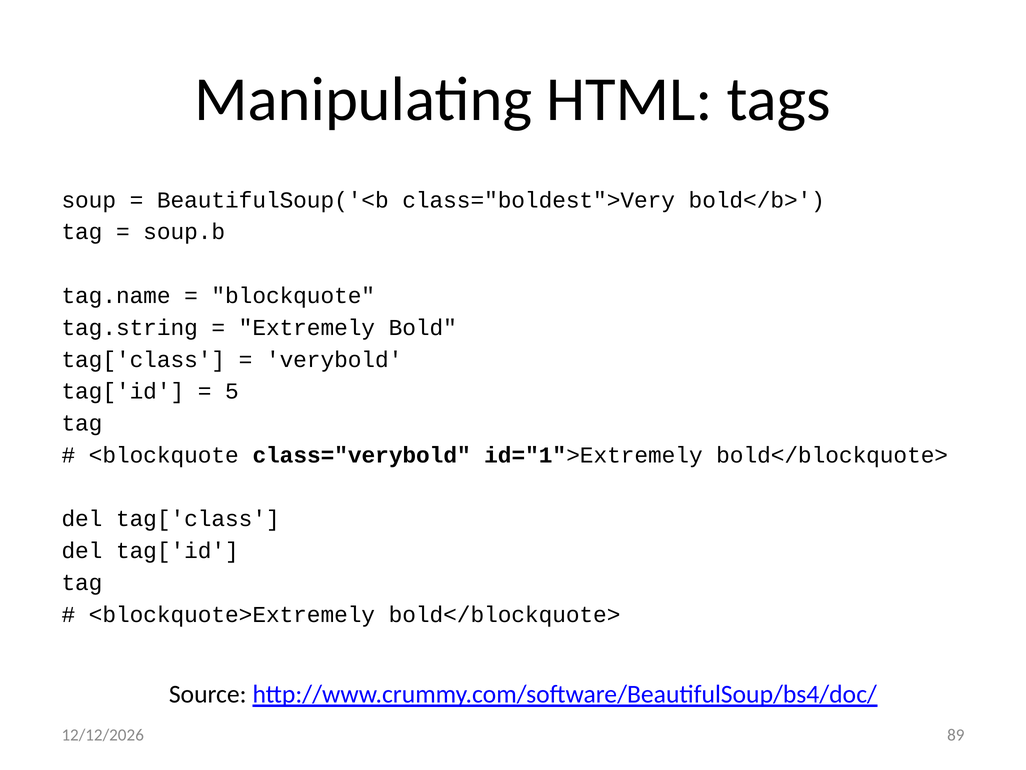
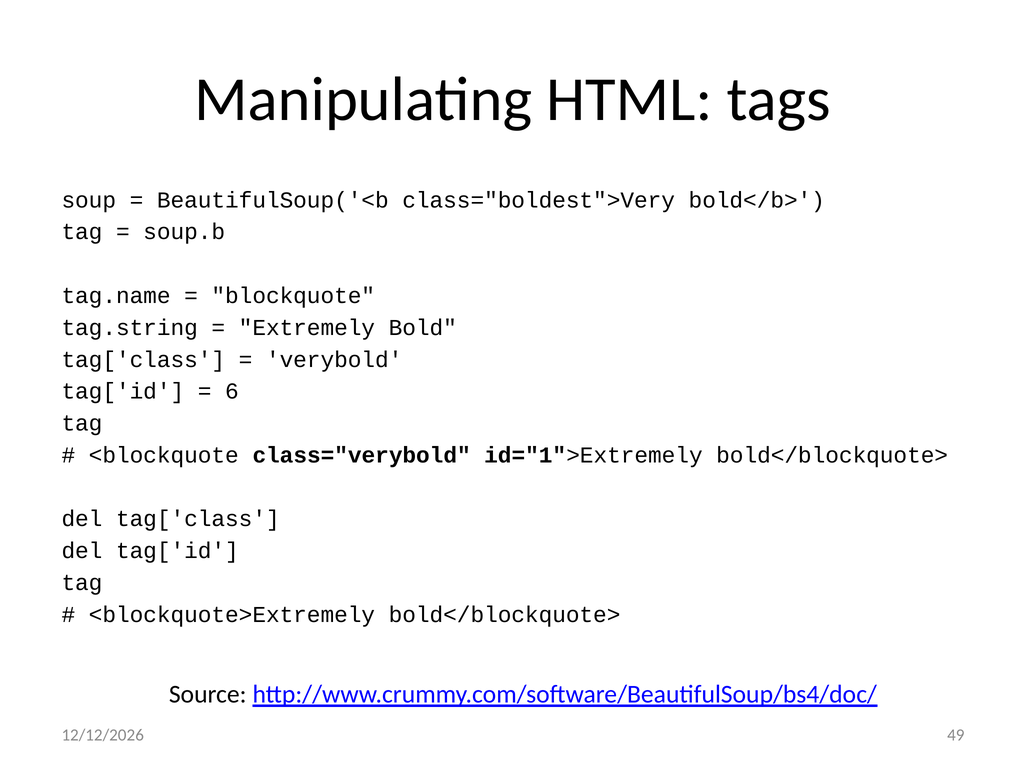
5: 5 -> 6
89: 89 -> 49
